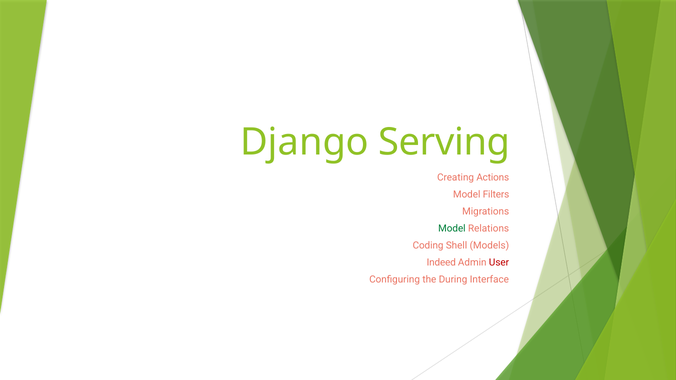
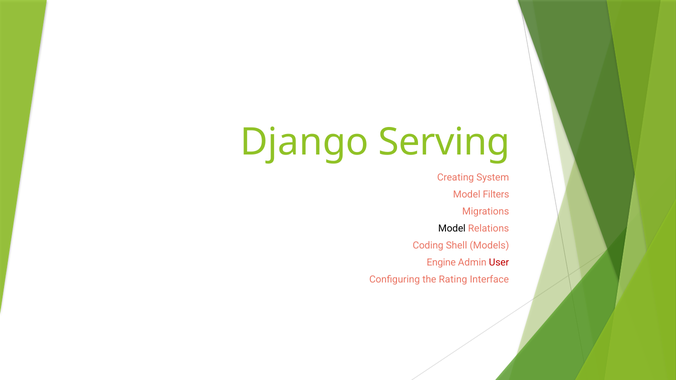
Actions: Actions -> System
Model at (452, 228) colour: green -> black
Indeed: Indeed -> Engine
During: During -> Rating
